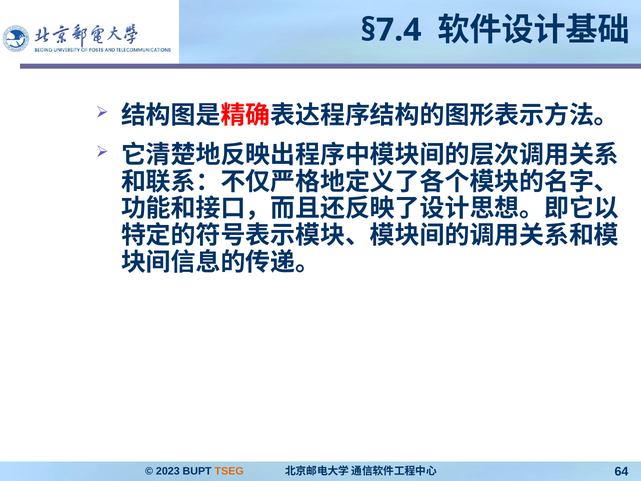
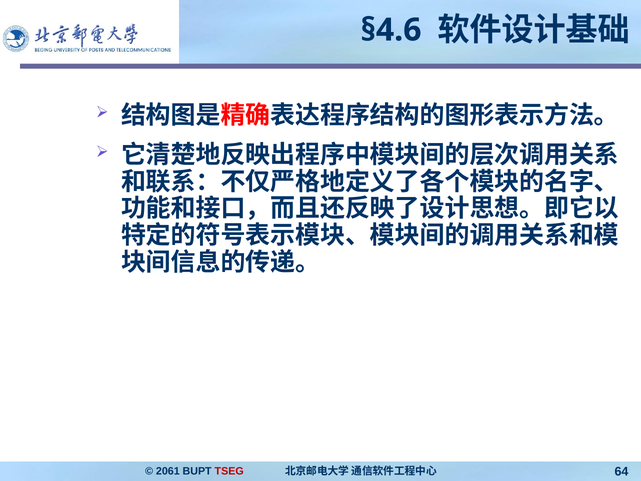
§7.4: §7.4 -> §4.6
2023: 2023 -> 2061
TSEG colour: orange -> red
